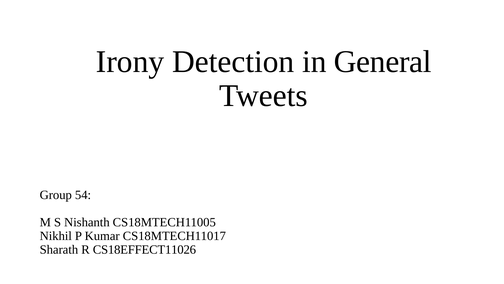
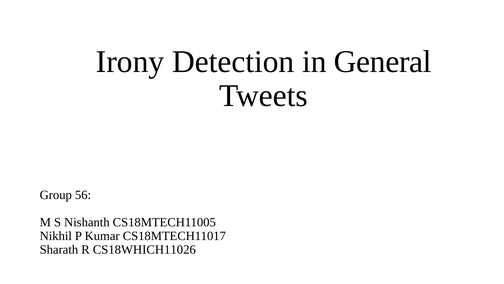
54: 54 -> 56
CS18EFFECT11026: CS18EFFECT11026 -> CS18WHICH11026
